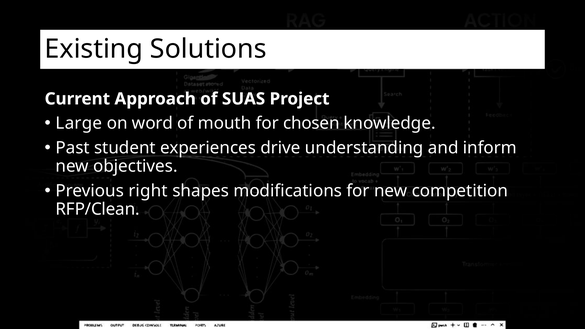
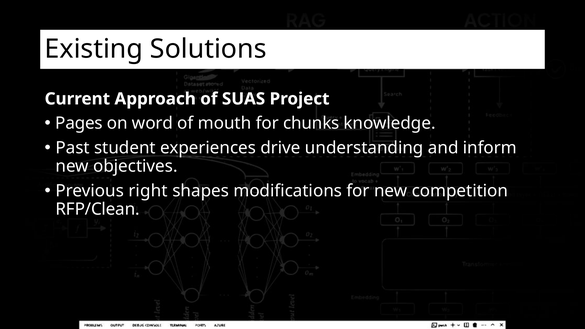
Large: Large -> Pages
chosen: chosen -> chunks
